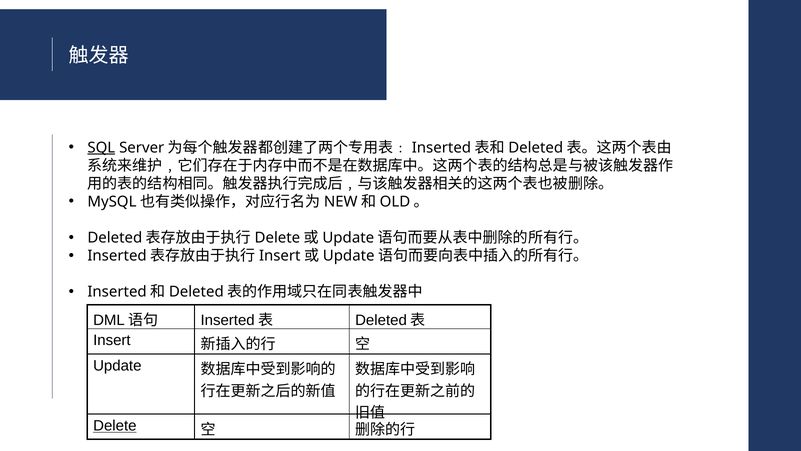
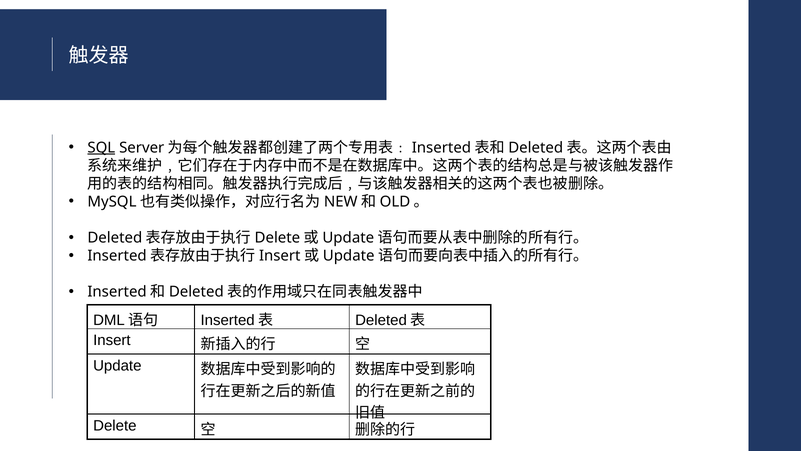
Delete underline: present -> none
